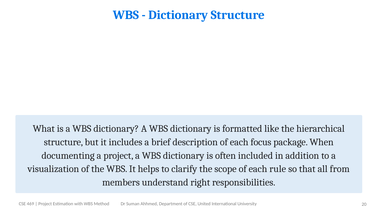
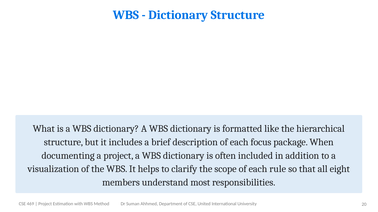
from: from -> eight
right: right -> most
